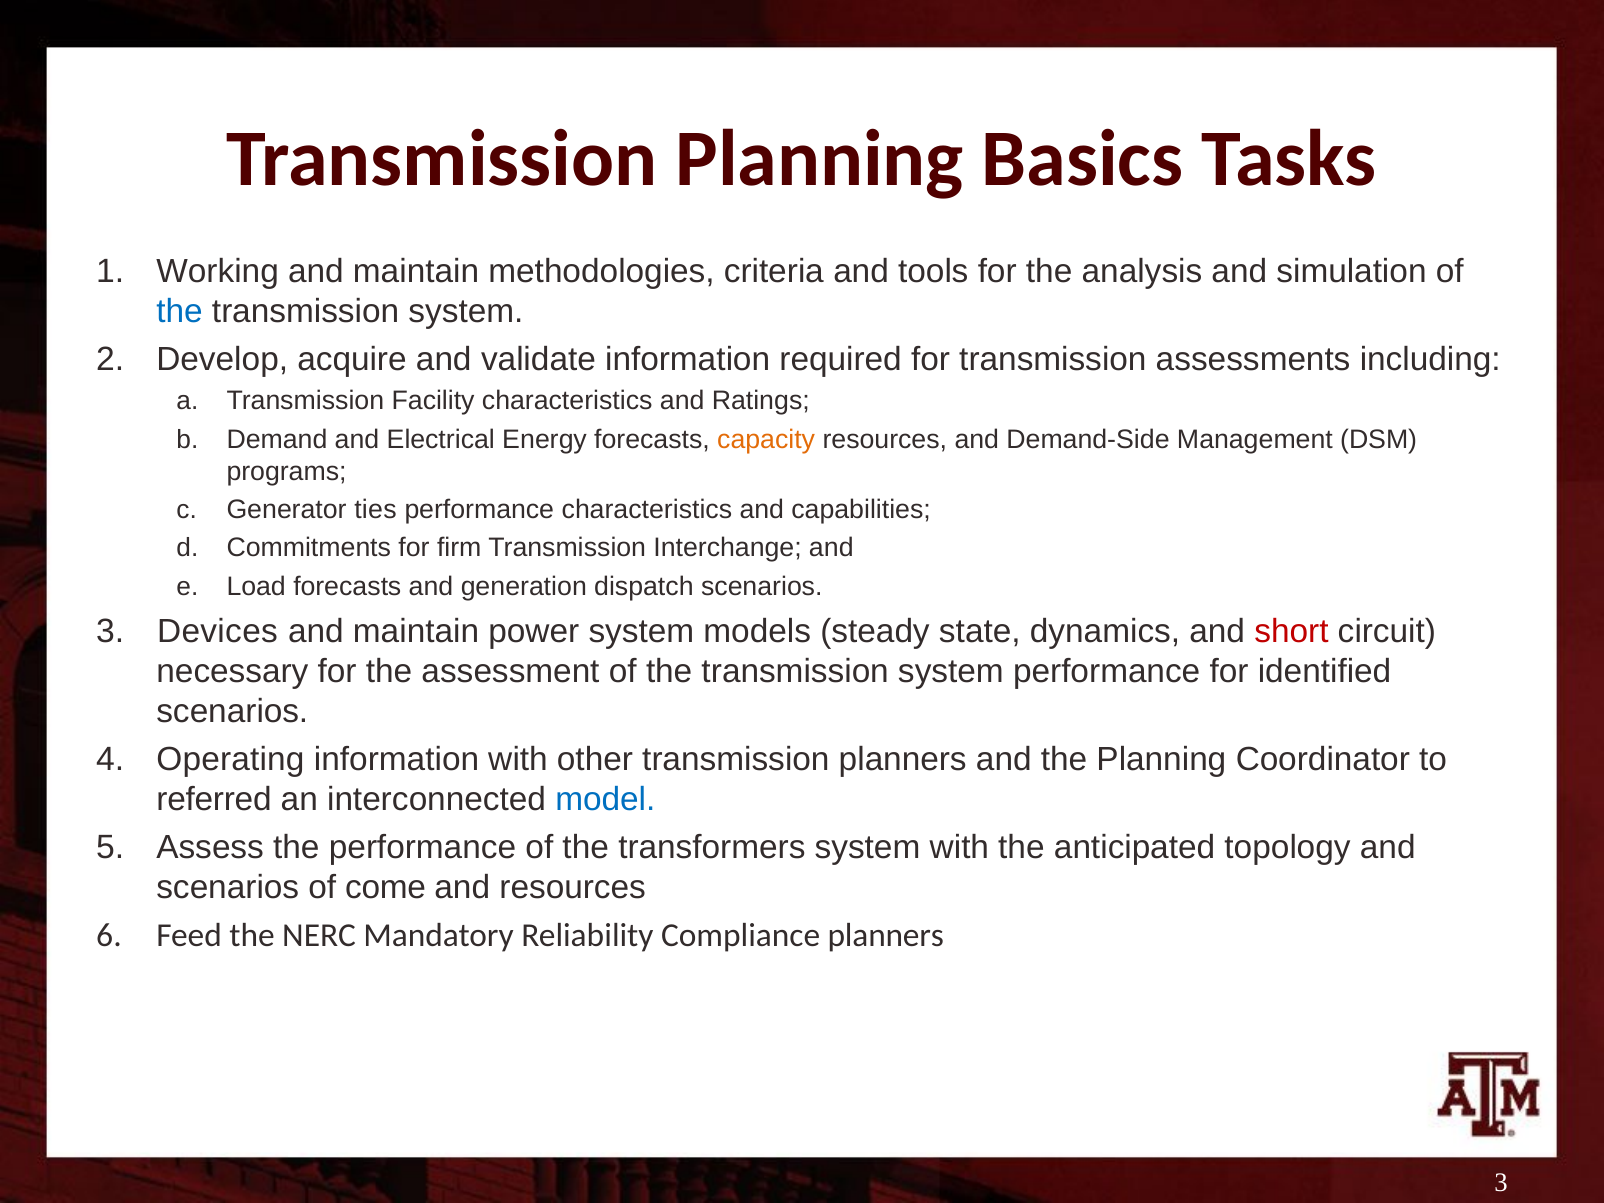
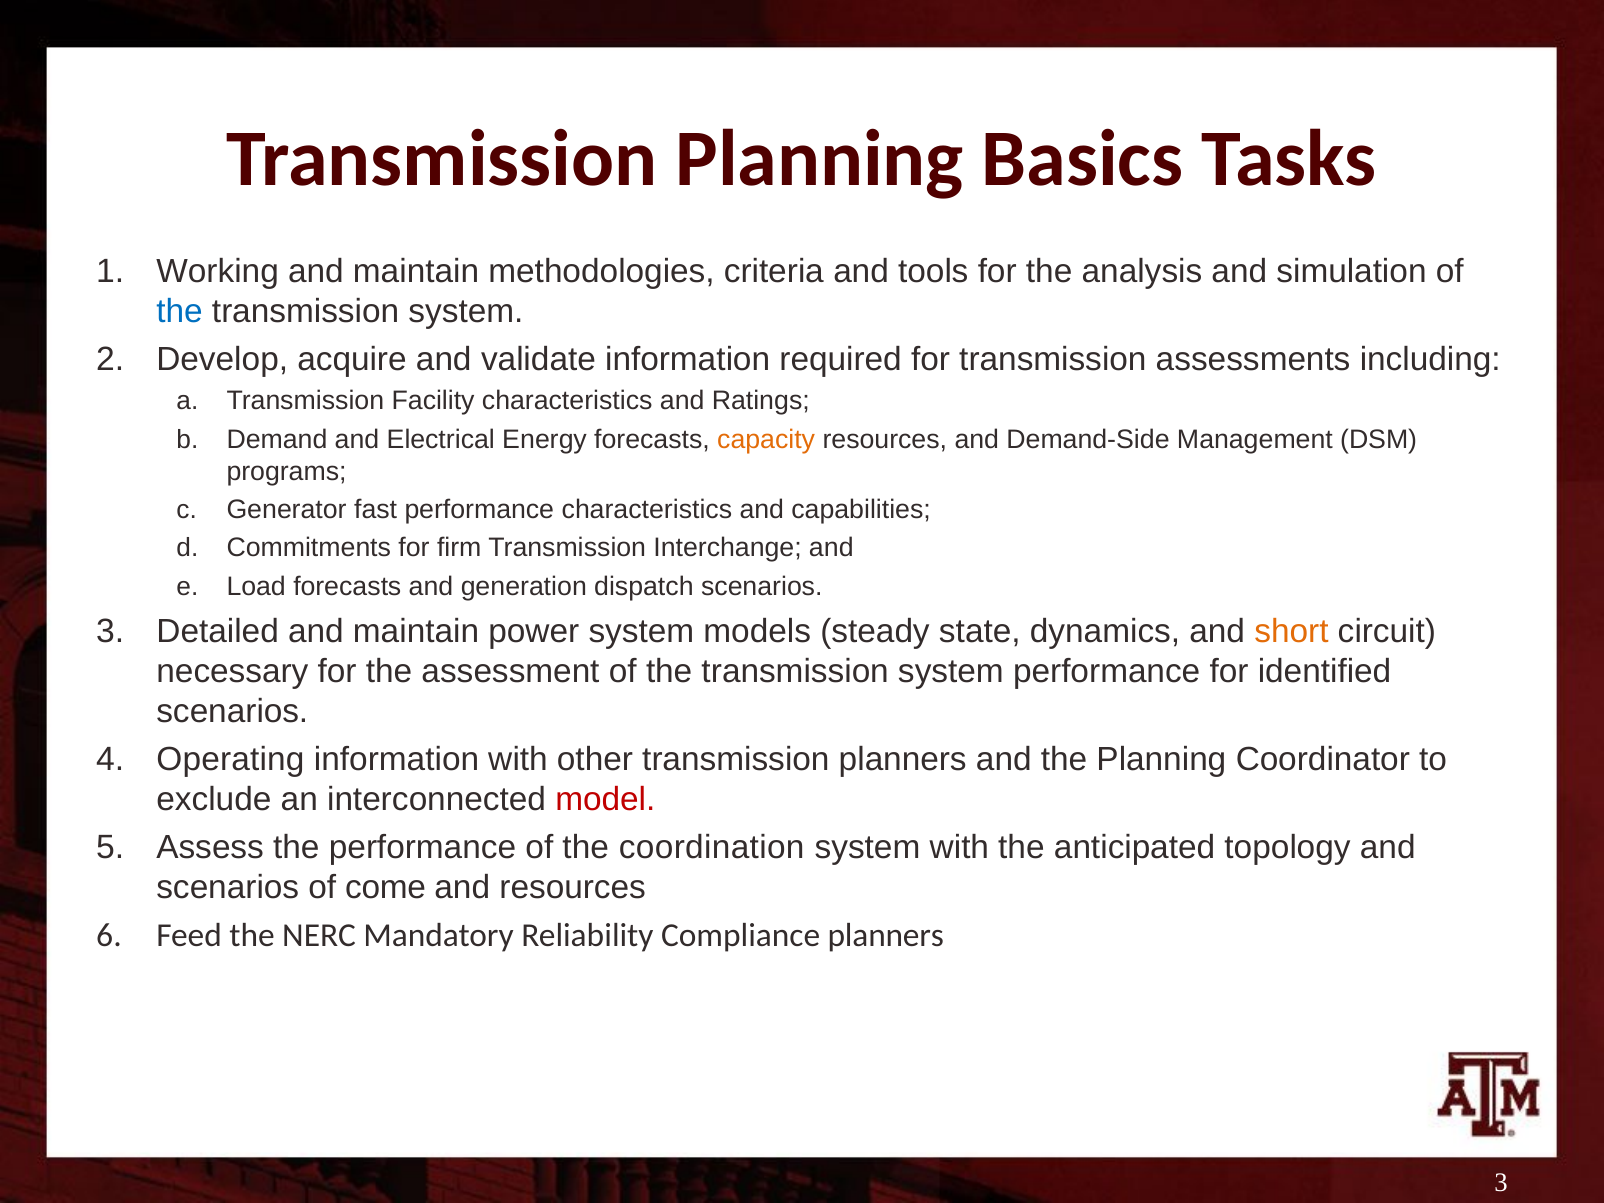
ties: ties -> fast
Devices: Devices -> Detailed
short colour: red -> orange
referred: referred -> exclude
model colour: blue -> red
transformers: transformers -> coordination
